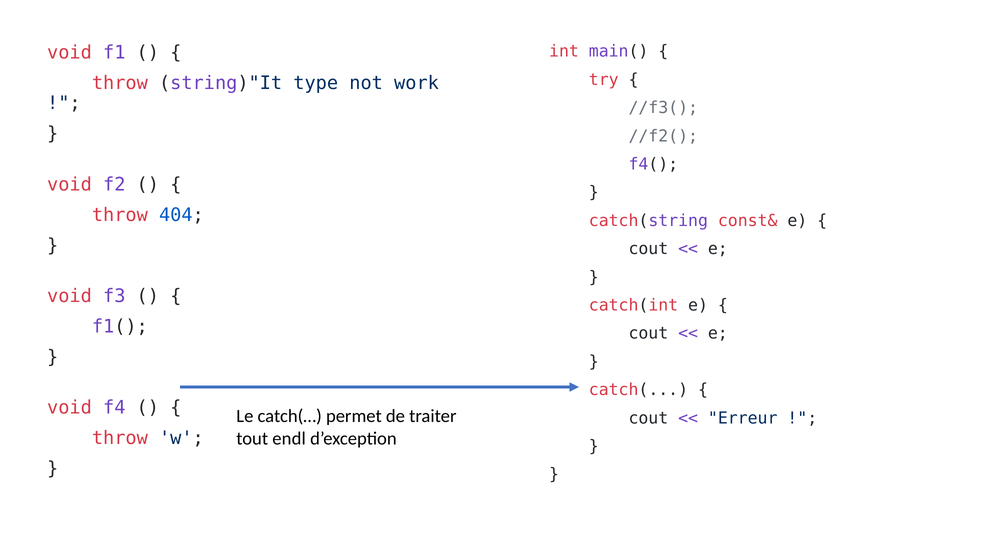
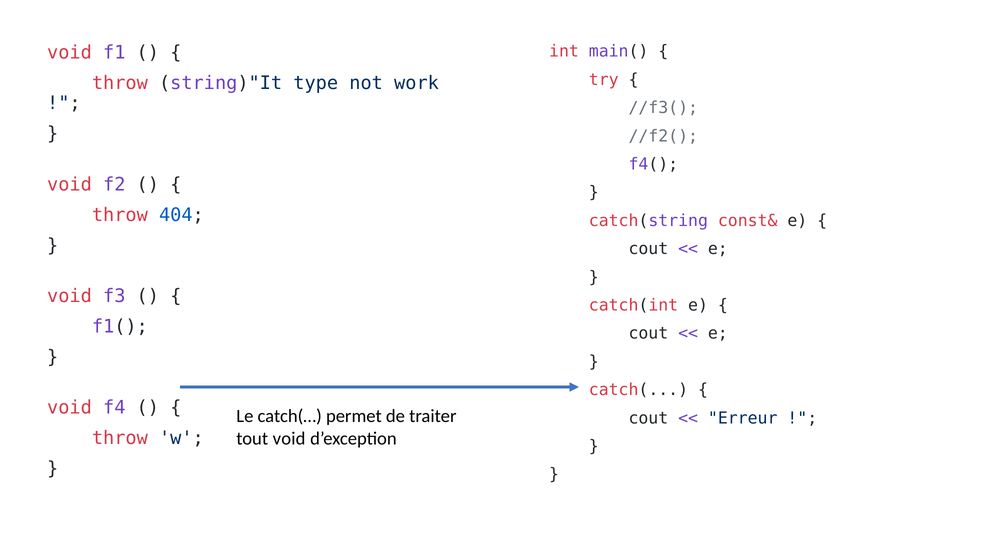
tout endl: endl -> void
